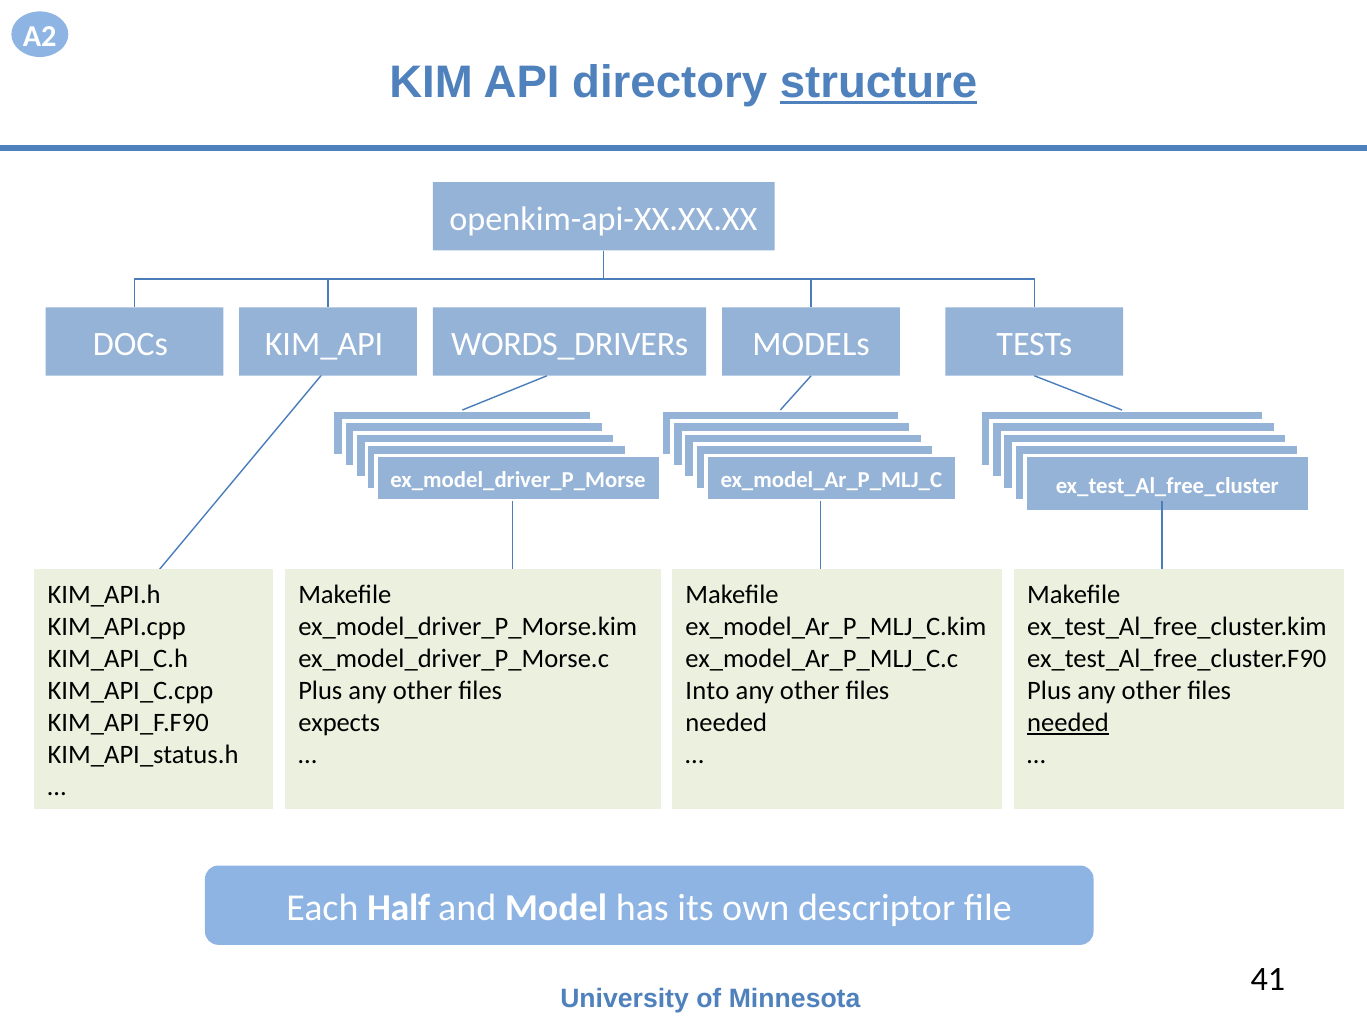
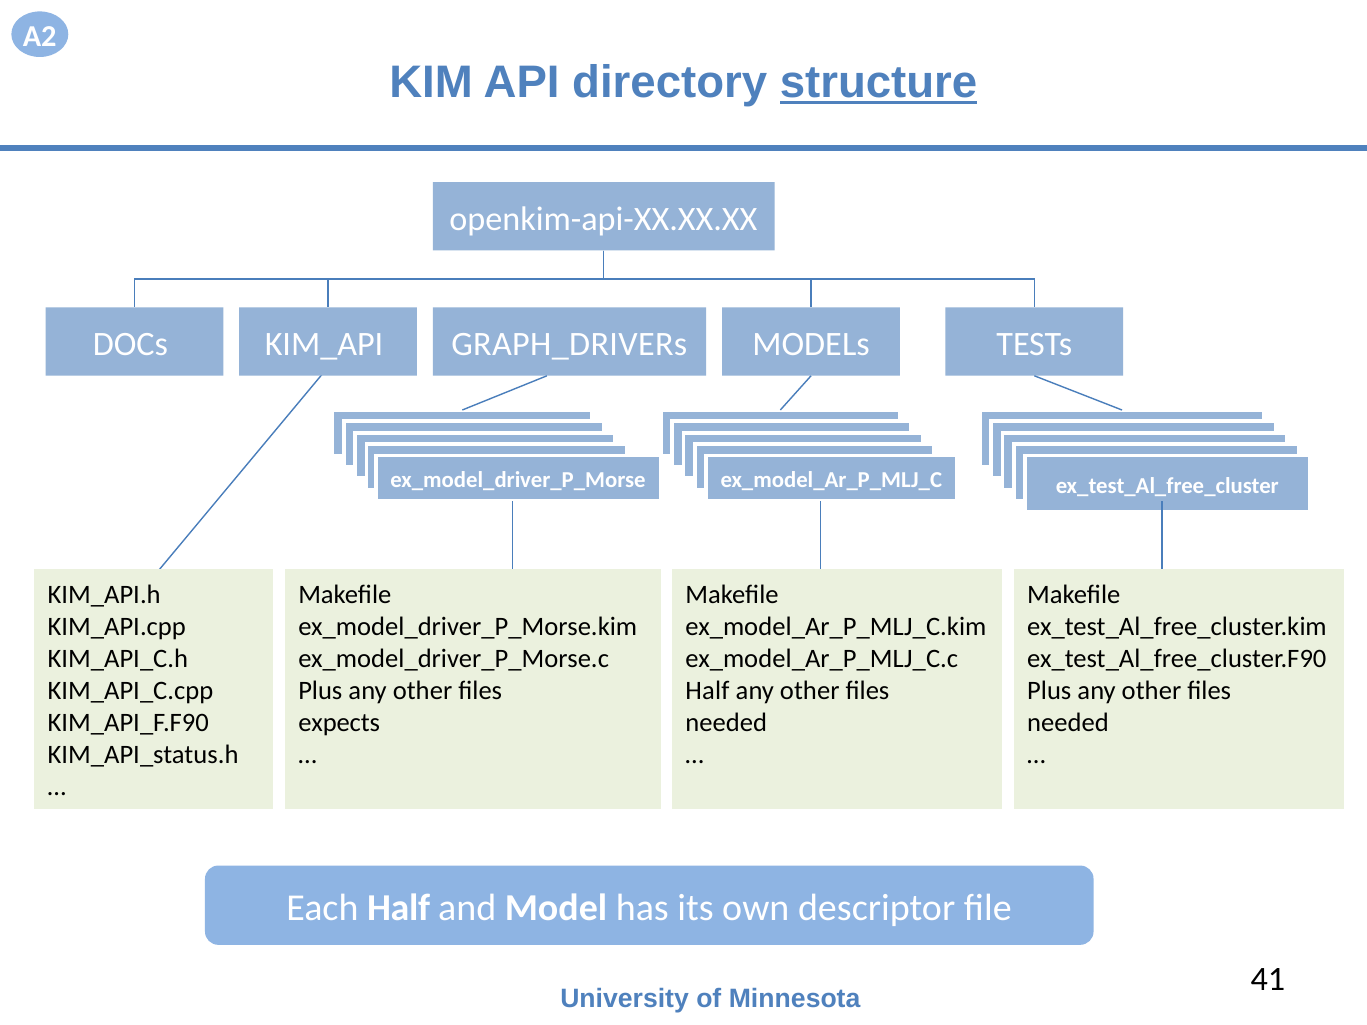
WORDS_DRIVERs: WORDS_DRIVERs -> GRAPH_DRIVERs
Into at (707, 691): Into -> Half
needed at (1068, 723) underline: present -> none
